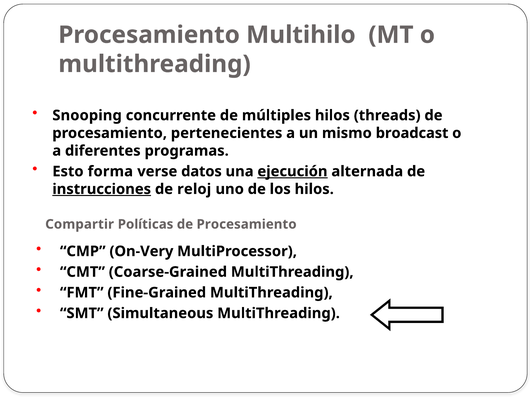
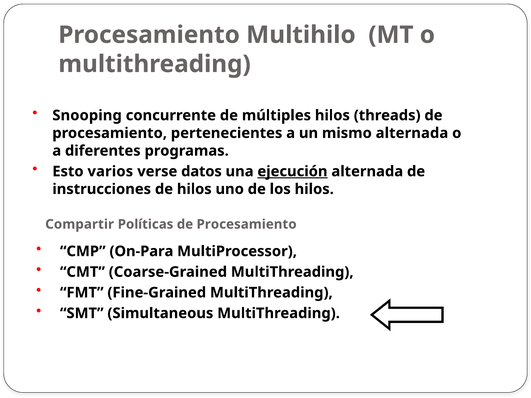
mismo broadcast: broadcast -> alternada
forma: forma -> varios
instrucciones underline: present -> none
de reloj: reloj -> hilos
On-Very: On-Very -> On-Para
